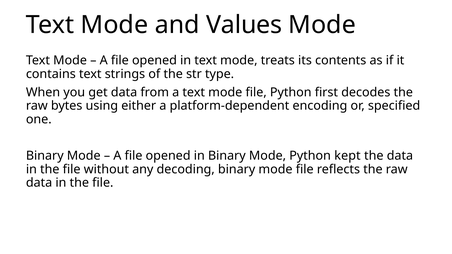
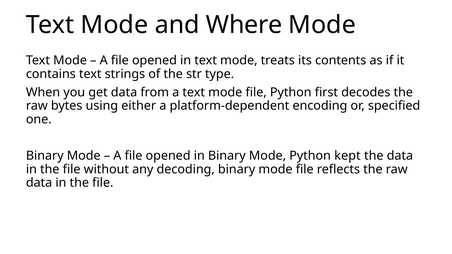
Values: Values -> Where
